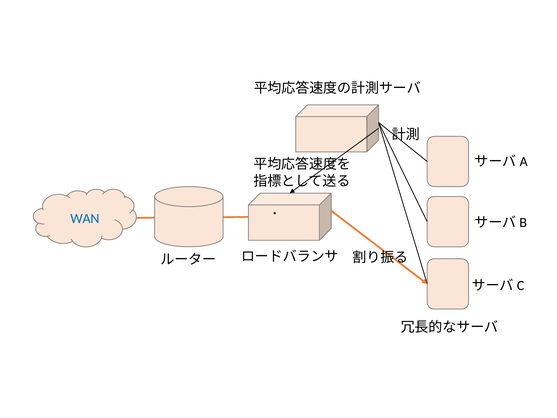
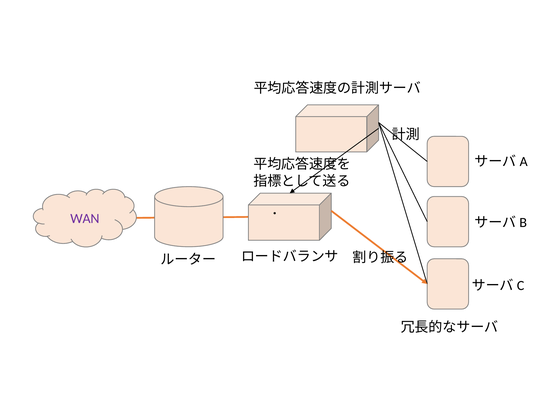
WAN colour: blue -> purple
